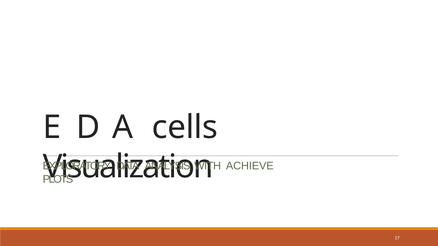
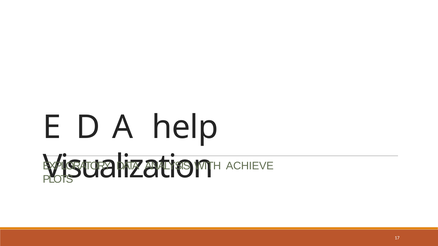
cells: cells -> help
